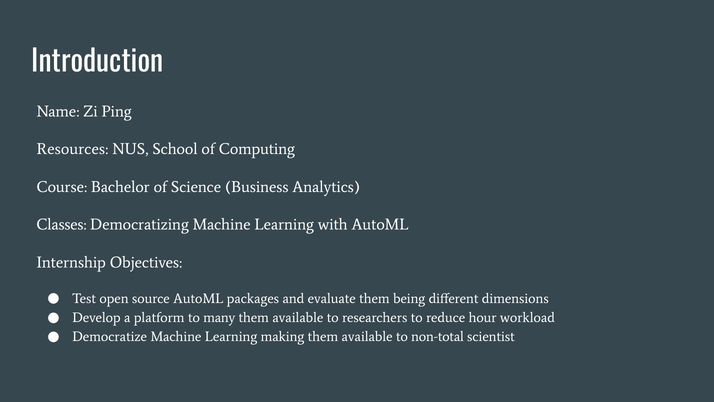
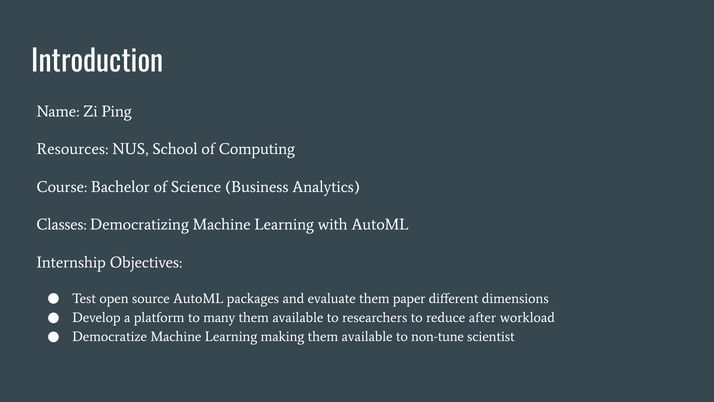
being: being -> paper
hour: hour -> after
non-total: non-total -> non-tune
